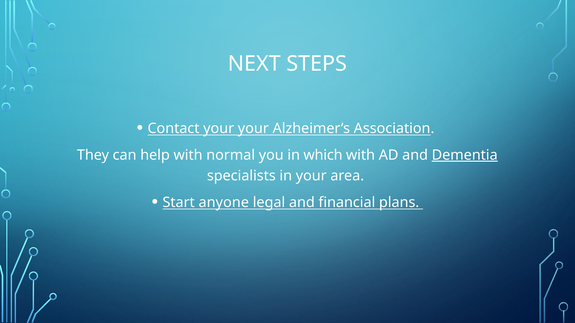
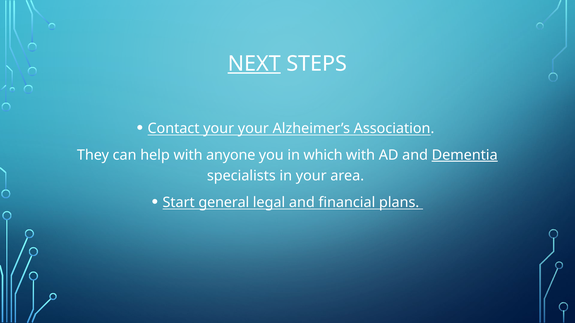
NEXT underline: none -> present
normal: normal -> anyone
anyone: anyone -> general
